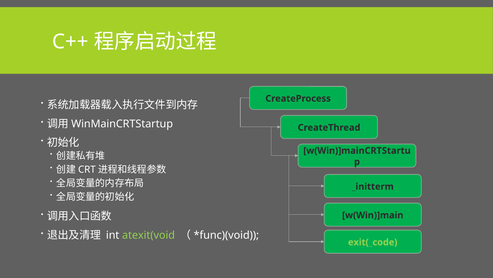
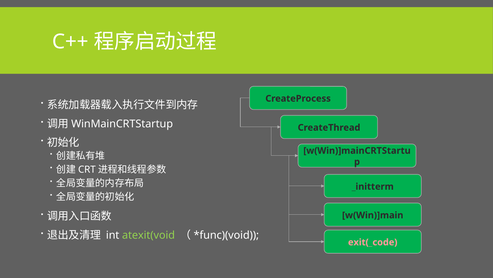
exit(_code colour: light green -> pink
